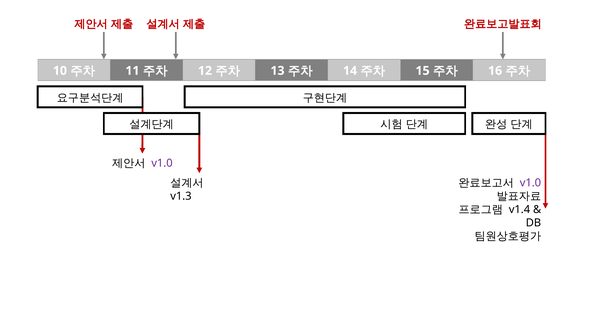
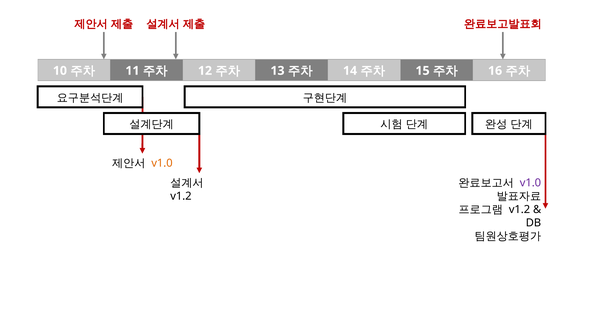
v1.0 at (162, 163) colour: purple -> orange
v1.3 at (181, 196): v1.3 -> v1.2
v1.4 at (519, 209): v1.4 -> v1.2
